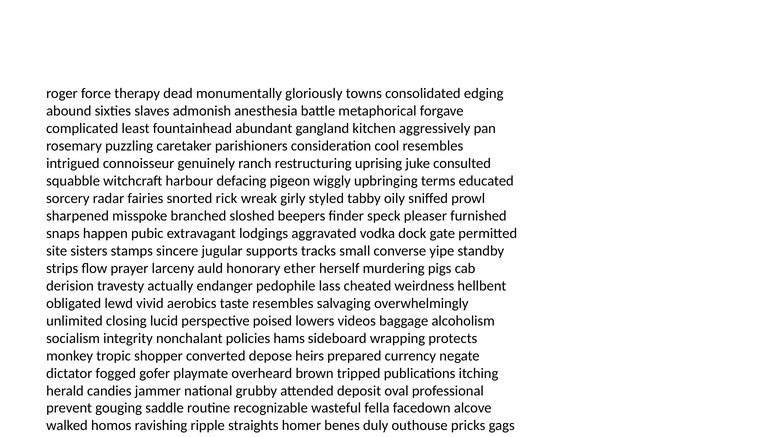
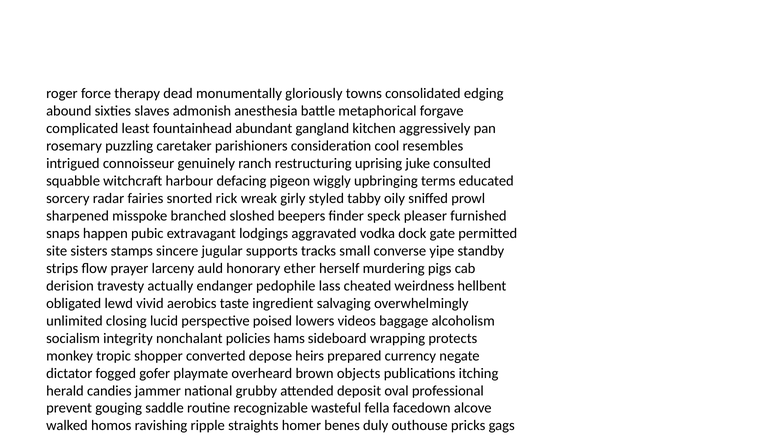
taste resembles: resembles -> ingredient
tripped: tripped -> objects
